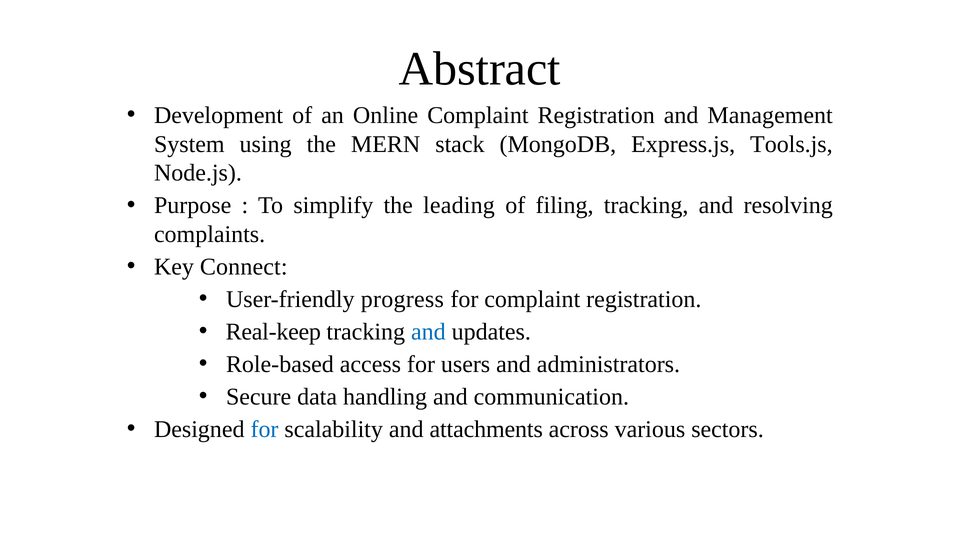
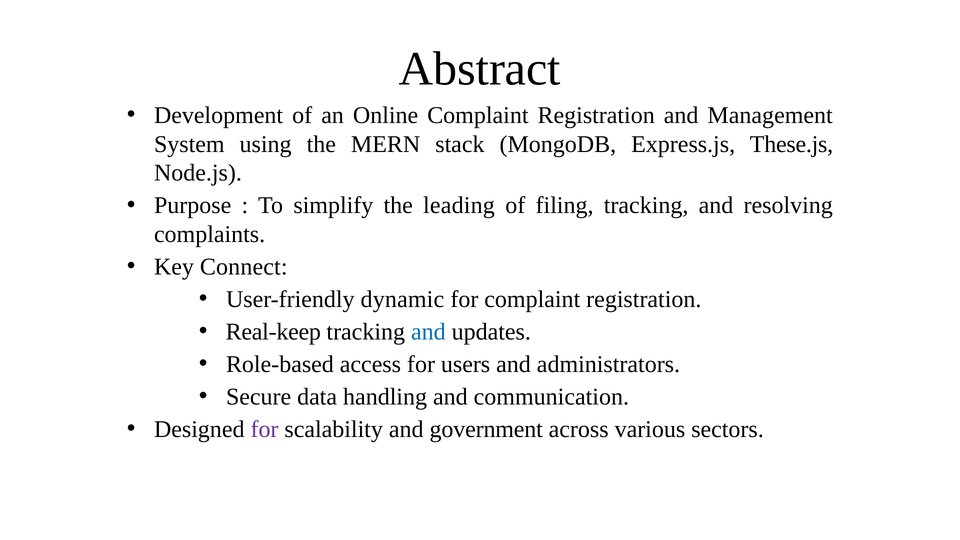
Tools.js: Tools.js -> These.js
progress: progress -> dynamic
for at (265, 429) colour: blue -> purple
attachments: attachments -> government
